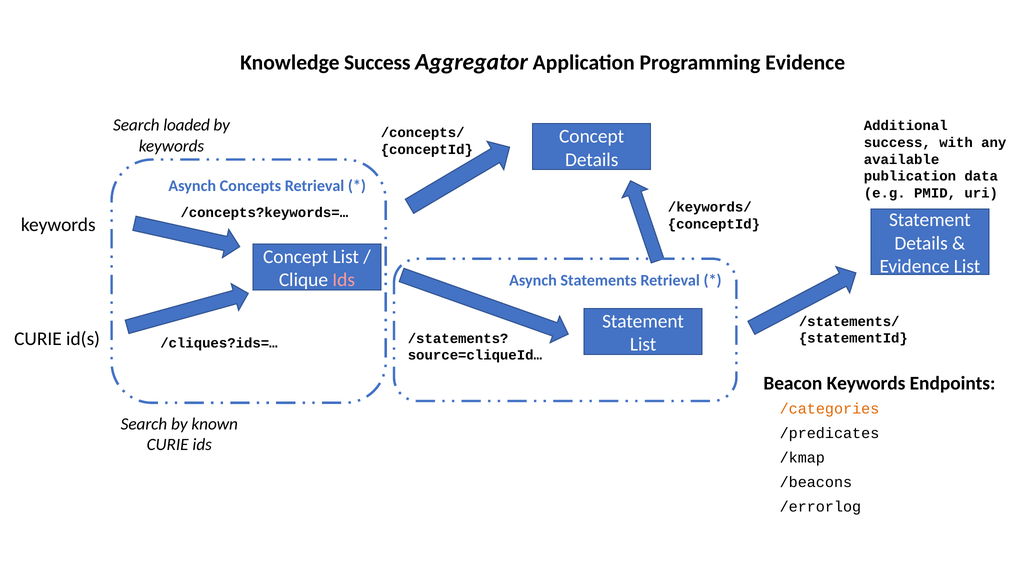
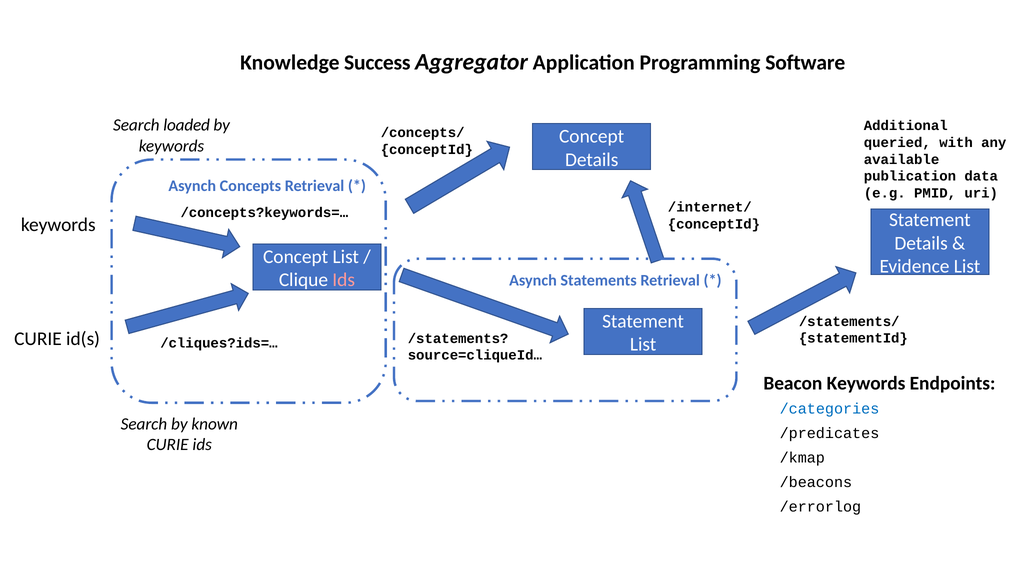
Programming Evidence: Evidence -> Software
success at (897, 142): success -> queried
/keywords/: /keywords/ -> /internet/
/categories colour: orange -> blue
